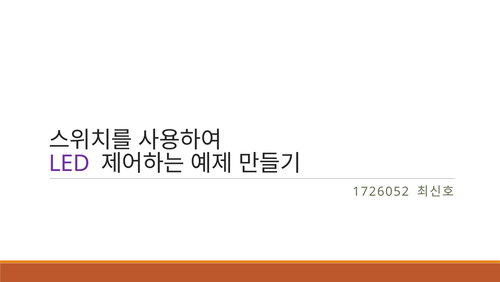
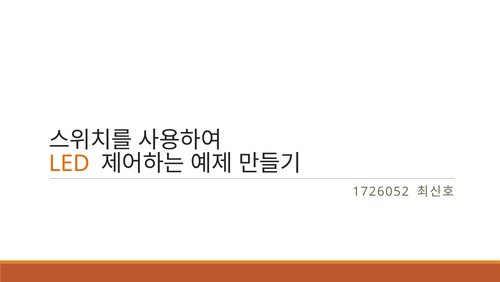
LED colour: purple -> orange
